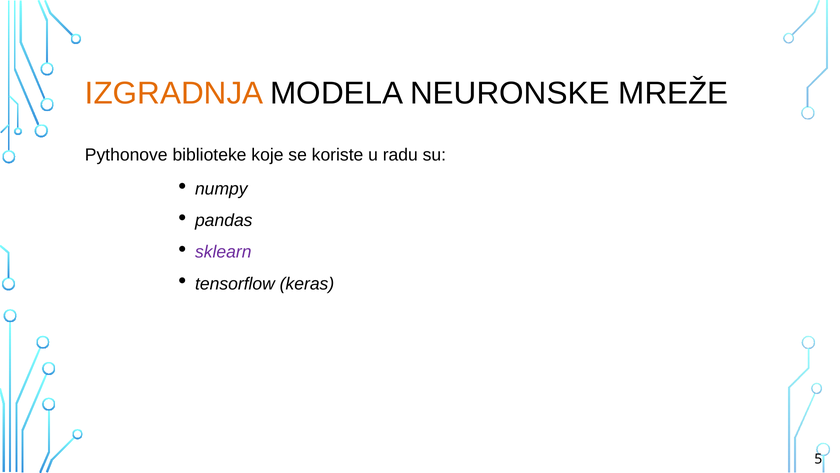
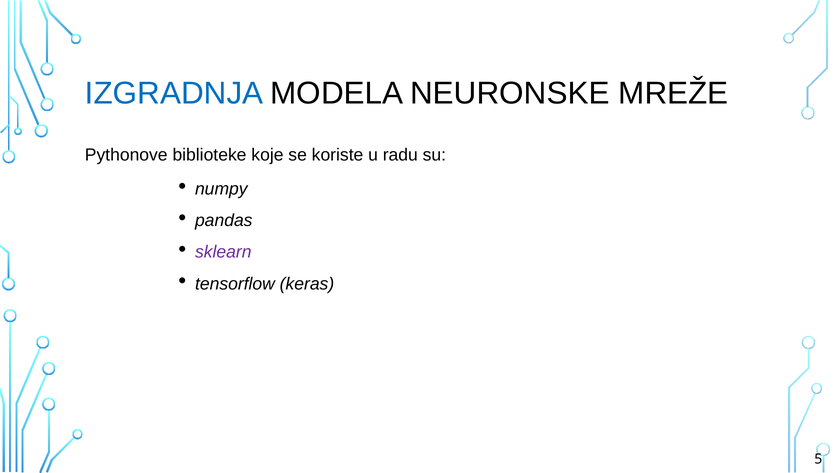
IZGRADNJA colour: orange -> blue
